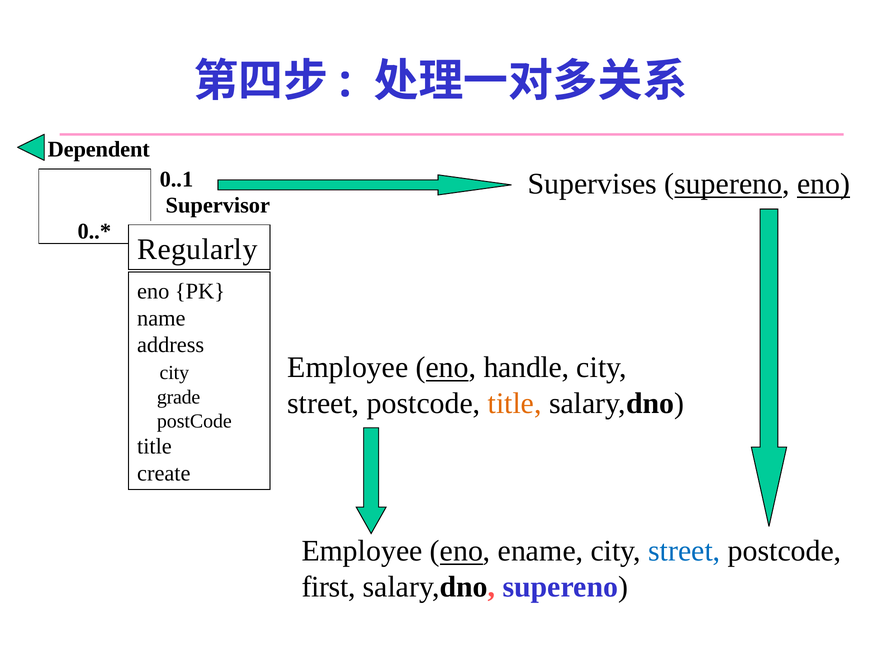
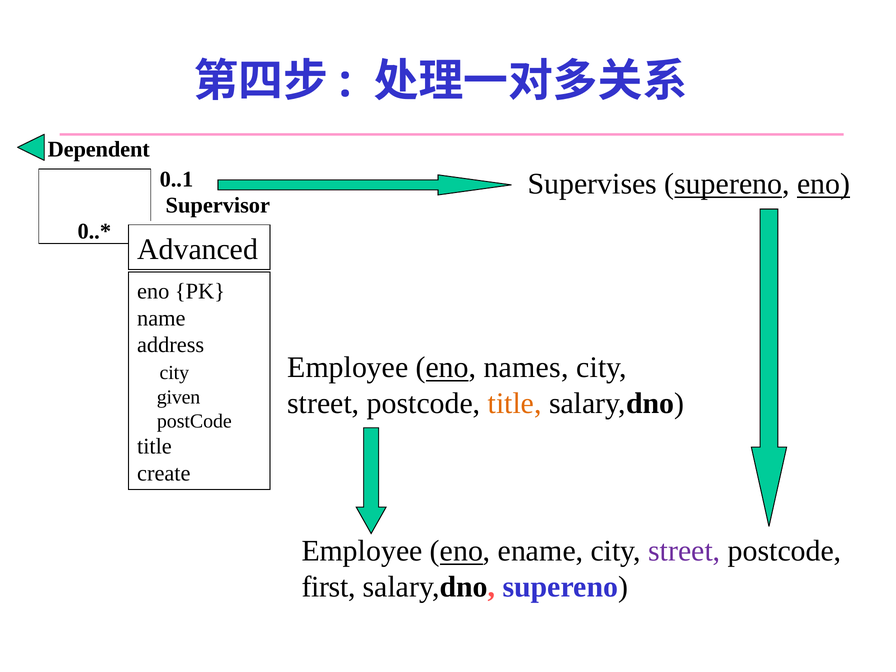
Regularly: Regularly -> Advanced
handle: handle -> names
grade: grade -> given
street at (684, 551) colour: blue -> purple
